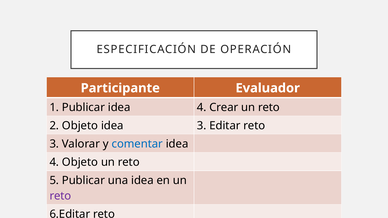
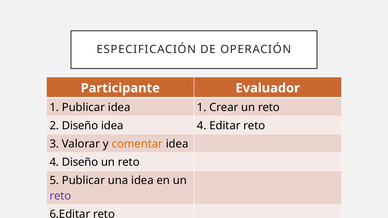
Publicar idea 4: 4 -> 1
2 Objeto: Objeto -> Diseño
3 at (202, 126): 3 -> 4
comentar colour: blue -> orange
4 Objeto: Objeto -> Diseño
